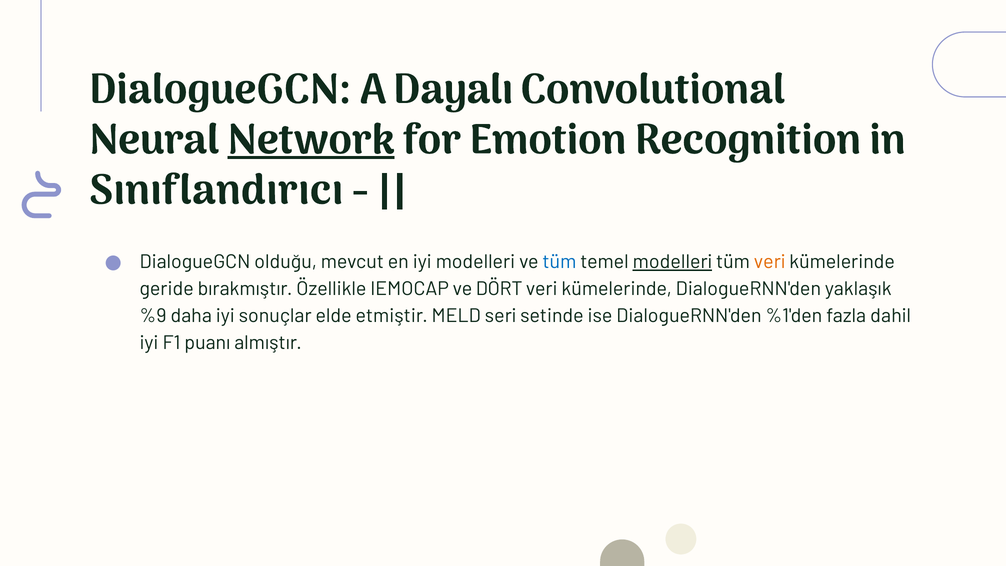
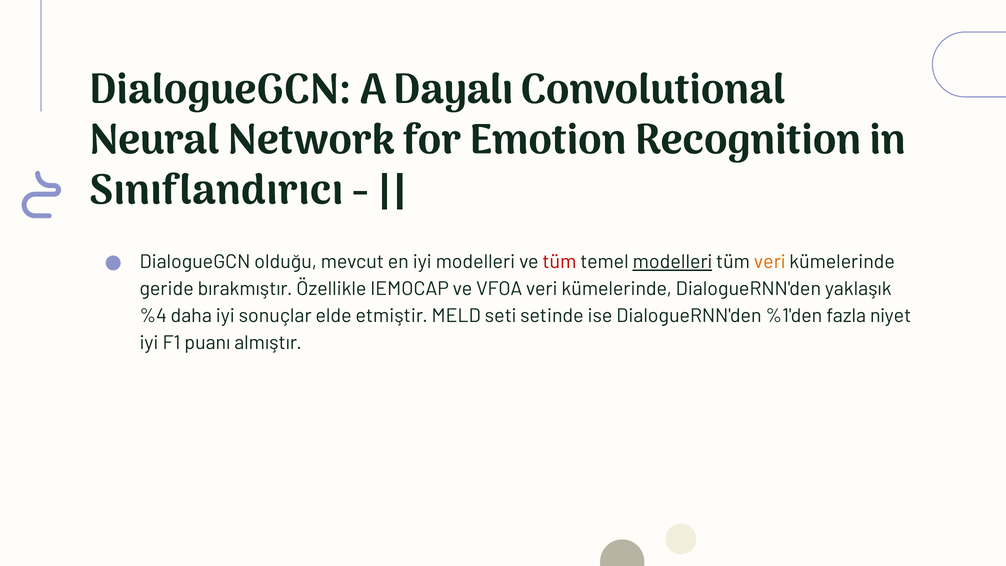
Network underline: present -> none
tüm at (559, 262) colour: blue -> red
DÖRT: DÖRT -> VFOA
%9: %9 -> %4
seri: seri -> seti
dahil: dahil -> niyet
